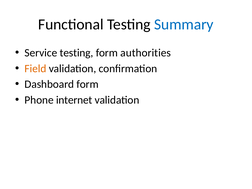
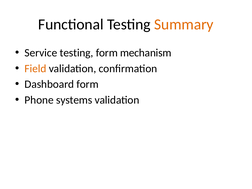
Summary colour: blue -> orange
authorities: authorities -> mechanism
internet: internet -> systems
